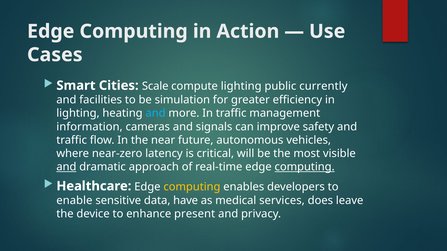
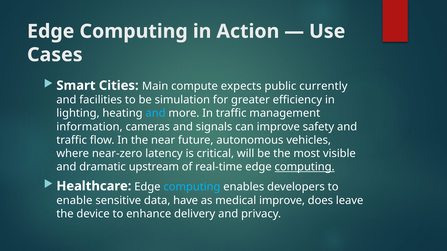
Scale: Scale -> Main
compute lighting: lighting -> expects
and at (66, 167) underline: present -> none
approach: approach -> upstream
computing at (192, 187) colour: yellow -> light blue
medical services: services -> improve
present: present -> delivery
